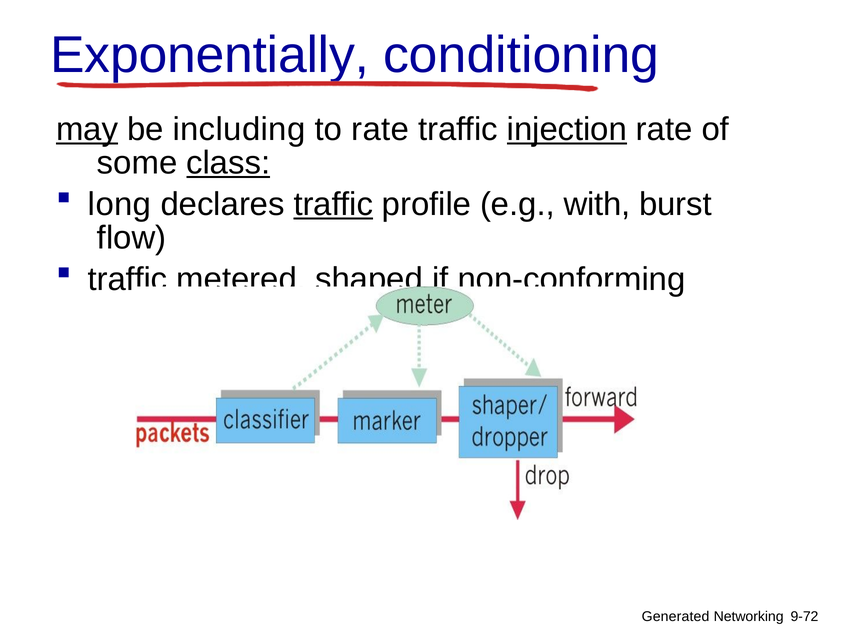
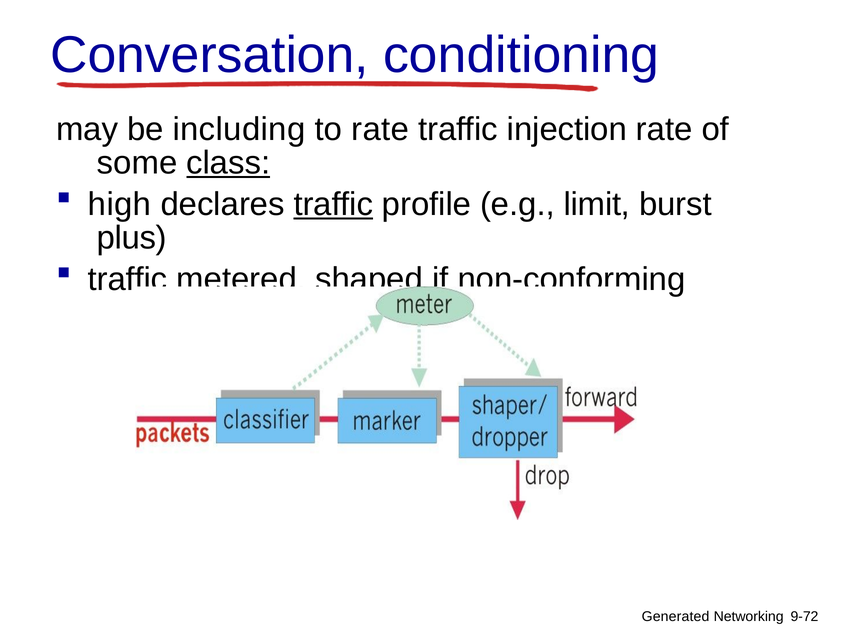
Exponentially: Exponentially -> Conversation
may underline: present -> none
injection underline: present -> none
long: long -> high
with: with -> limit
flow: flow -> plus
